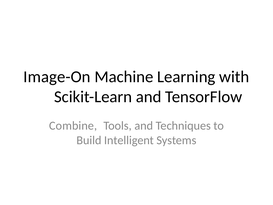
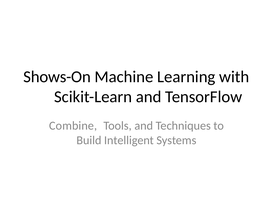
Image-On: Image-On -> Shows-On
